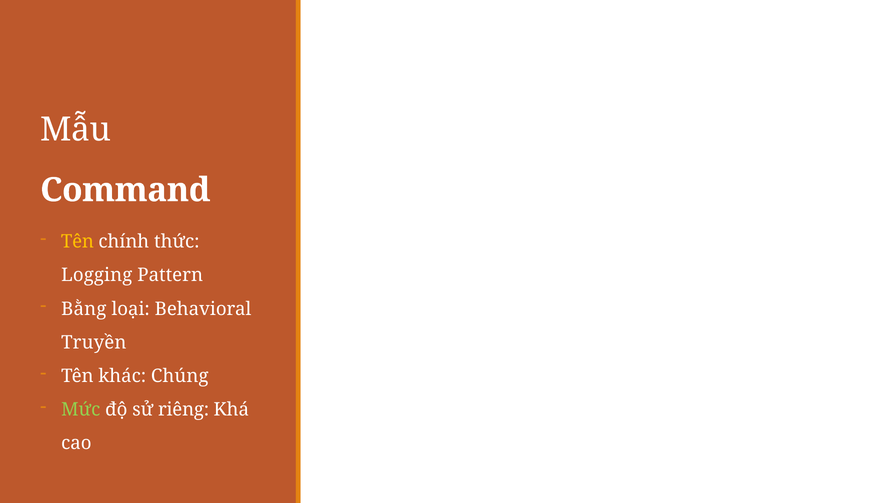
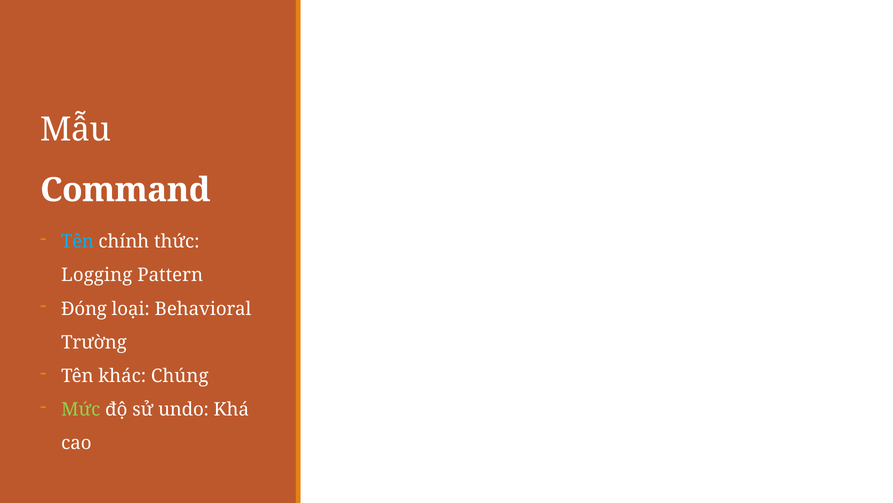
Tên at (77, 241) colour: yellow -> light blue
Bằng: Bằng -> Đóng
Truyền: Truyền -> Trường
riêng: riêng -> undo
